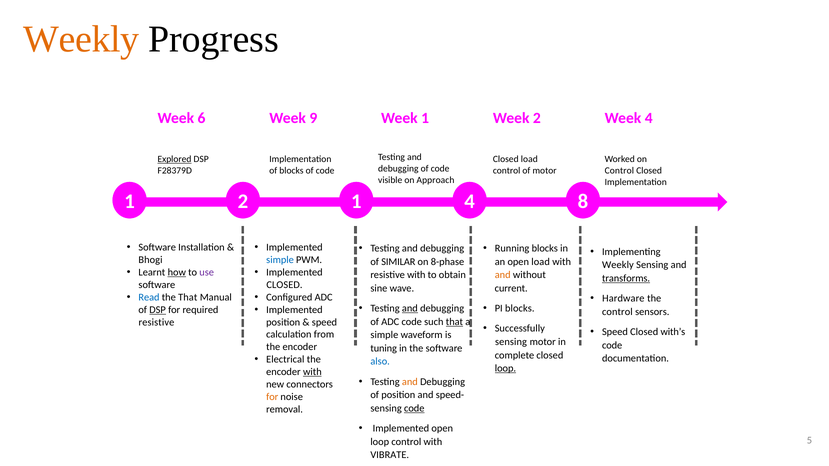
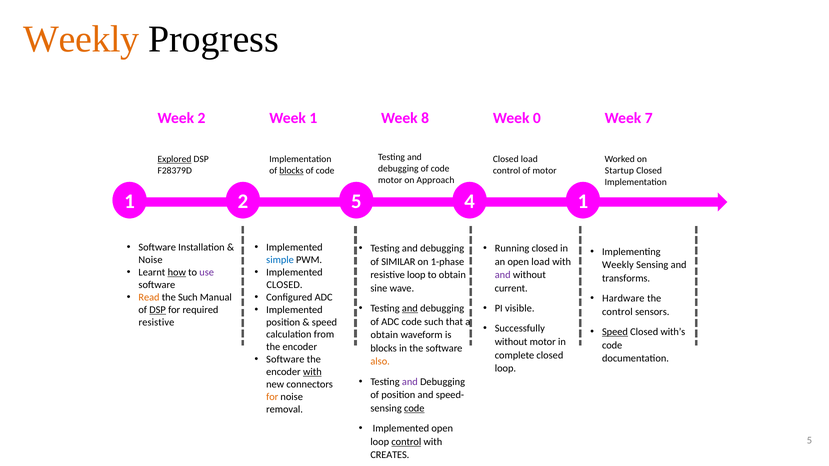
Week 6: 6 -> 2
Week 9: 9 -> 1
Week 1: 1 -> 8
Week 2: 2 -> 0
Week 4: 4 -> 7
blocks at (291, 171) underline: none -> present
Control at (619, 171): Control -> Startup
visible at (390, 180): visible -> motor
2 1: 1 -> 5
1 8: 8 -> 1
Running blocks: blocks -> closed
Bhogi at (151, 260): Bhogi -> Noise
8-phase: 8-phase -> 1-phase
resistive with: with -> loop
and at (503, 275) colour: orange -> purple
transforms underline: present -> none
Read colour: blue -> orange
the That: That -> Such
PI blocks: blocks -> visible
that at (454, 322) underline: present -> none
Speed at (615, 332) underline: none -> present
simple at (384, 335): simple -> obtain
sensing at (511, 342): sensing -> without
tuning at (384, 348): tuning -> blocks
Electrical at (285, 360): Electrical -> Software
also colour: blue -> orange
loop at (505, 369) underline: present -> none
and at (410, 382) colour: orange -> purple
control at (406, 442) underline: none -> present
VIBRATE: VIBRATE -> CREATES
